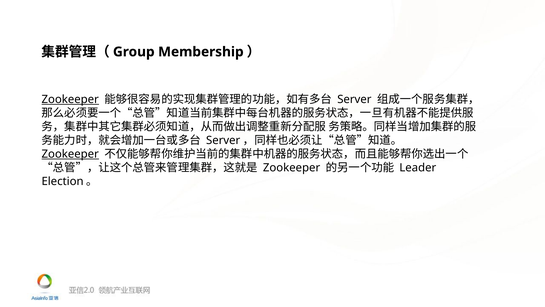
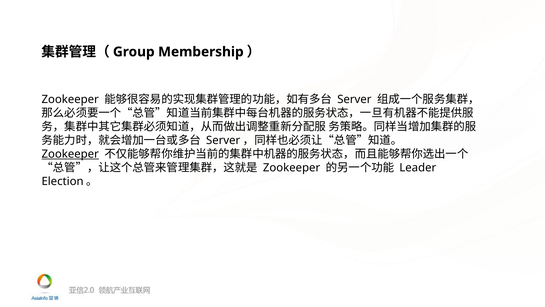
Zookeeper at (70, 99) underline: present -> none
